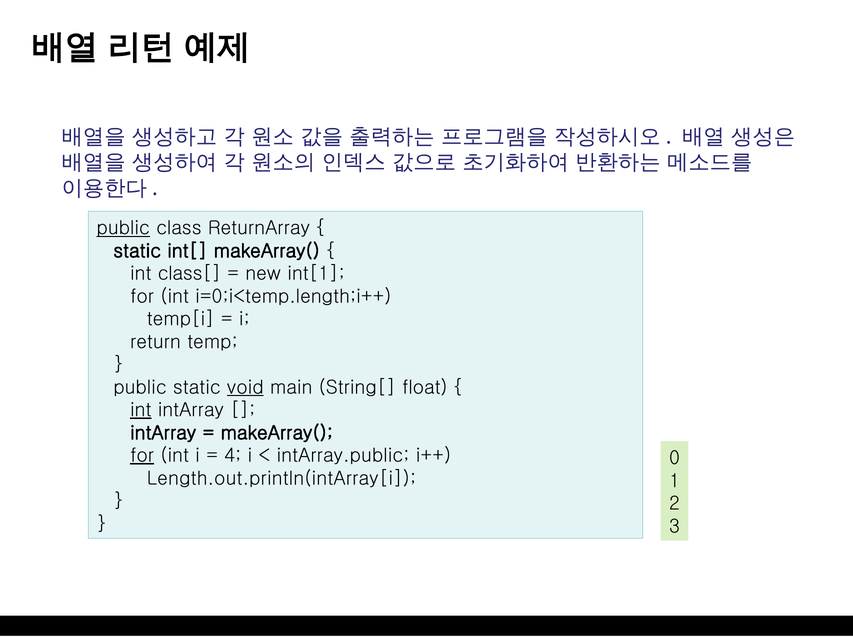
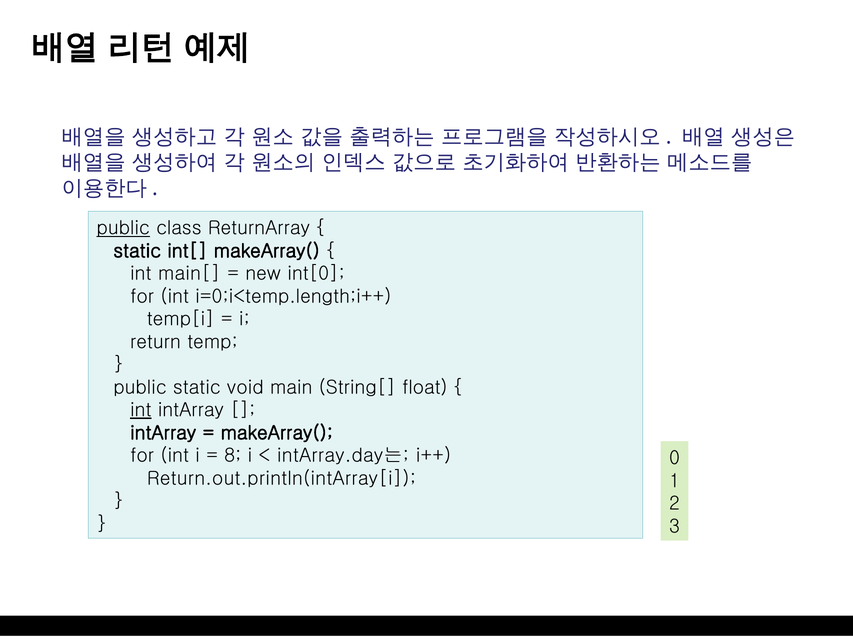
class[: class[ -> main[
int[1: int[1 -> int[0
void underline: present -> none
for at (142, 455) underline: present -> none
4: 4 -> 8
intArray.public: intArray.public -> intArray.day는
Length.out.println(intArray[i: Length.out.println(intArray[i -> Return.out.println(intArray[i
